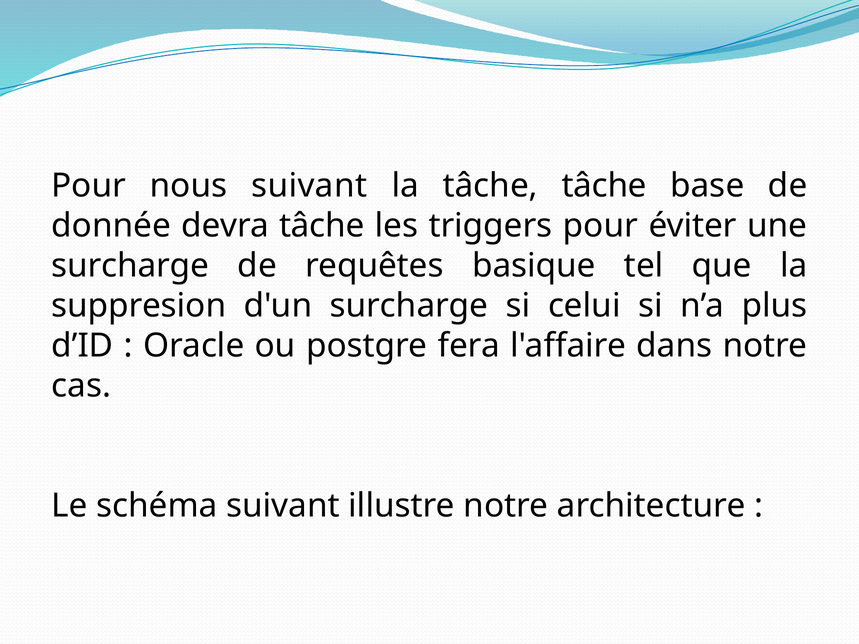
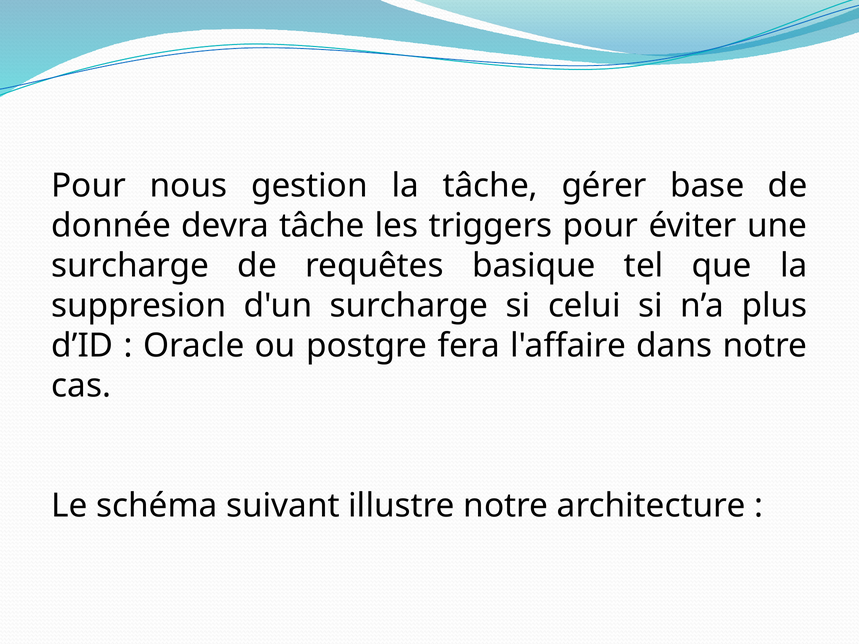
nous suivant: suivant -> gestion
tâche tâche: tâche -> gérer
